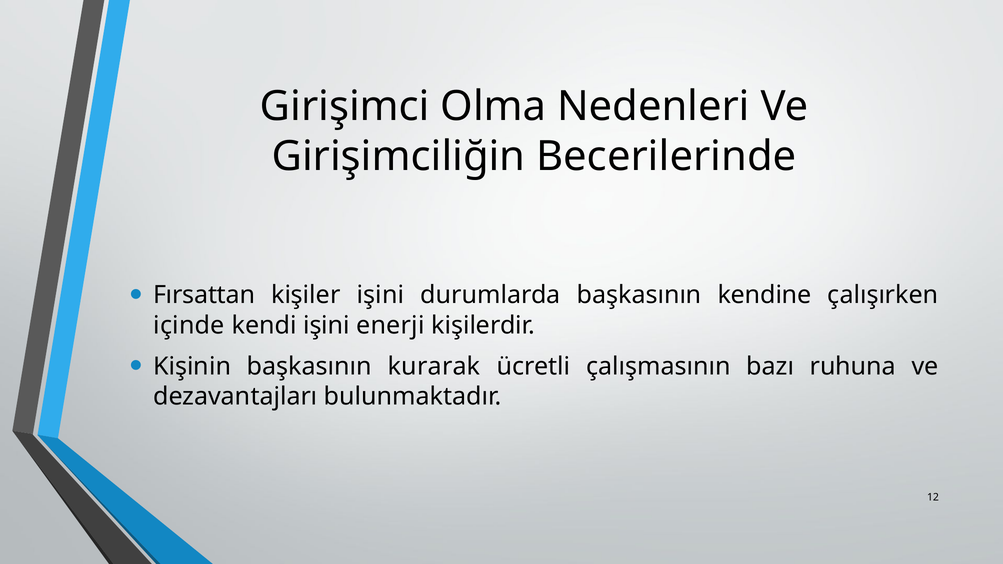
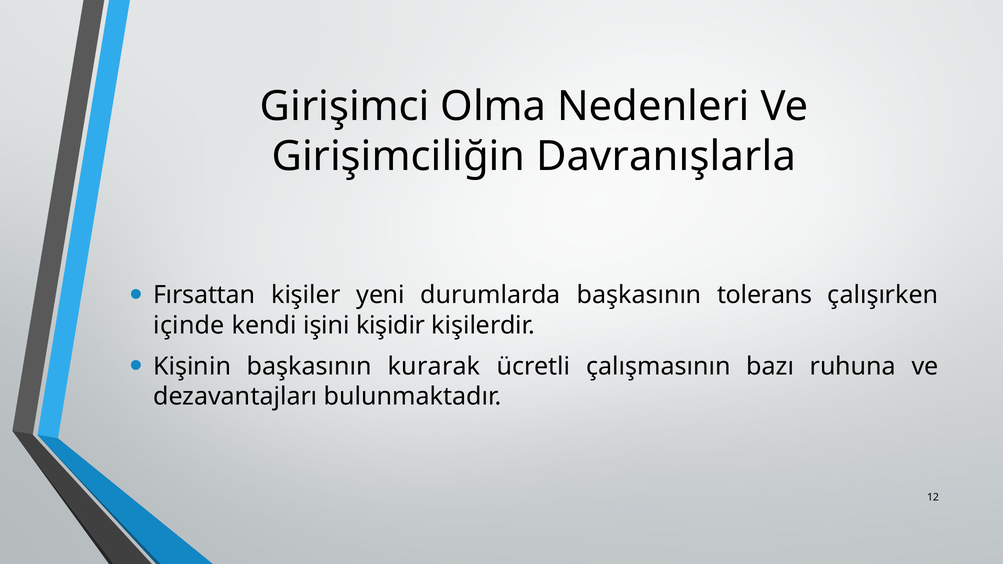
Becerilerinde: Becerilerinde -> Davranışlarla
kişiler işini: işini -> yeni
kendine: kendine -> tolerans
enerji: enerji -> kişidir
